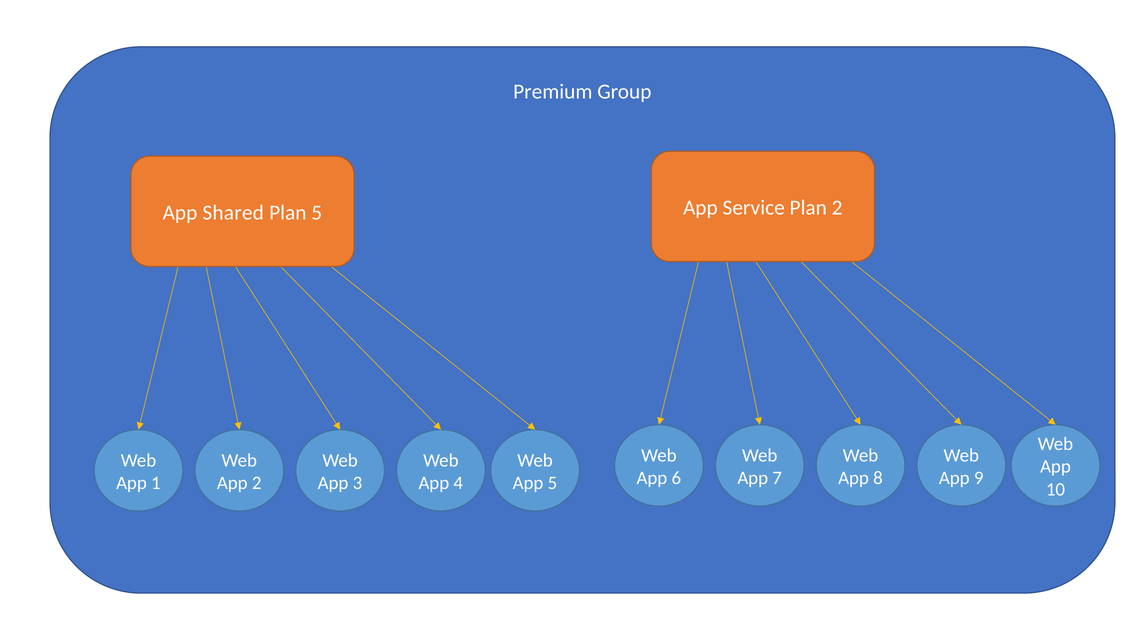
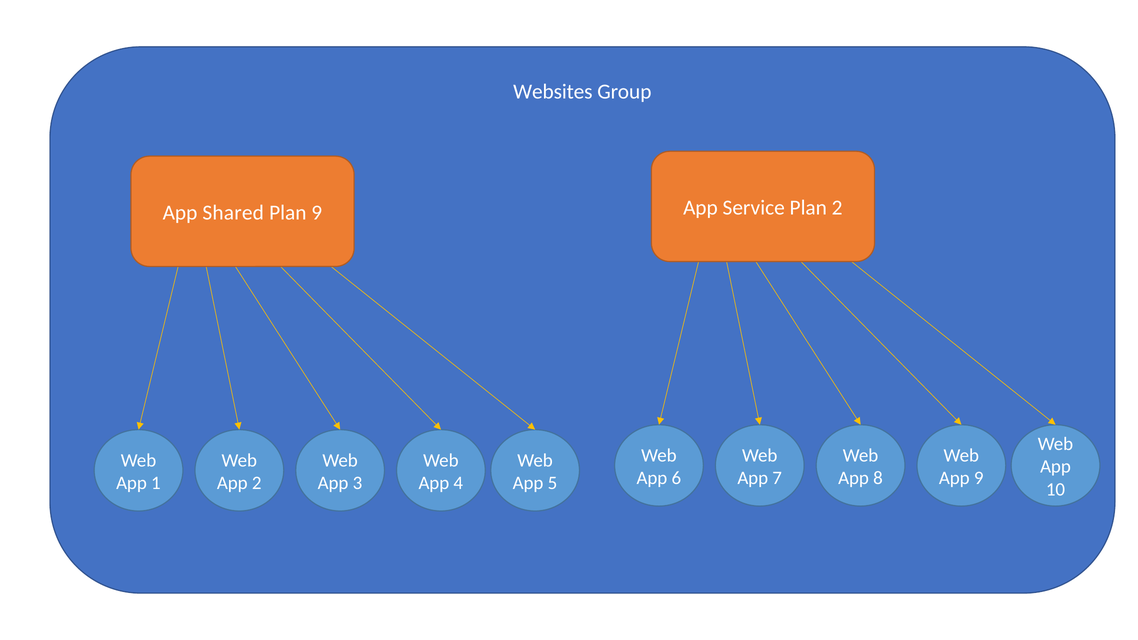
Premium: Premium -> Websites
Plan 5: 5 -> 9
